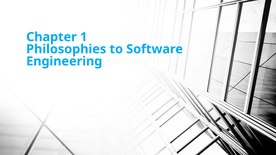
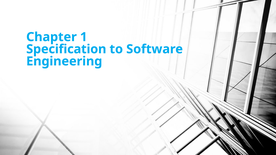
Philosophies: Philosophies -> Specification
